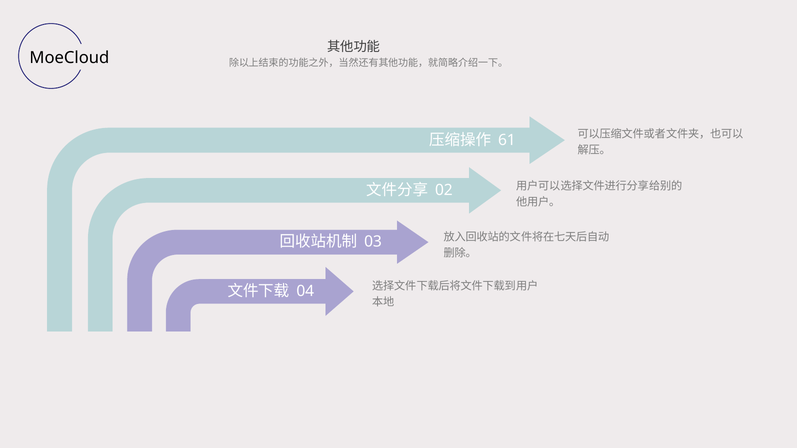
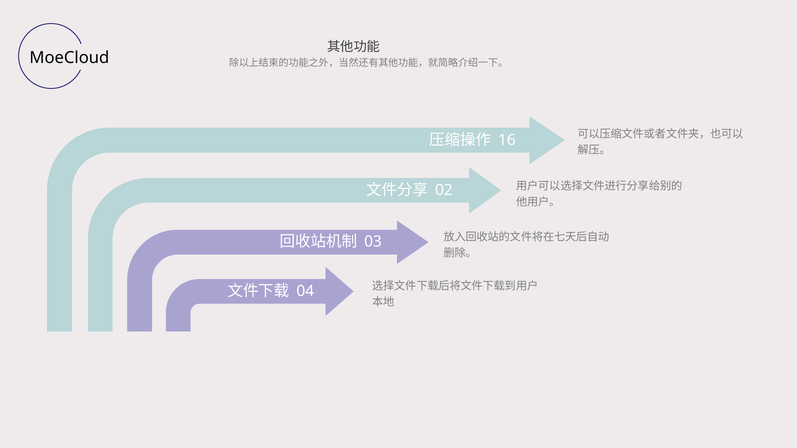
61: 61 -> 16
